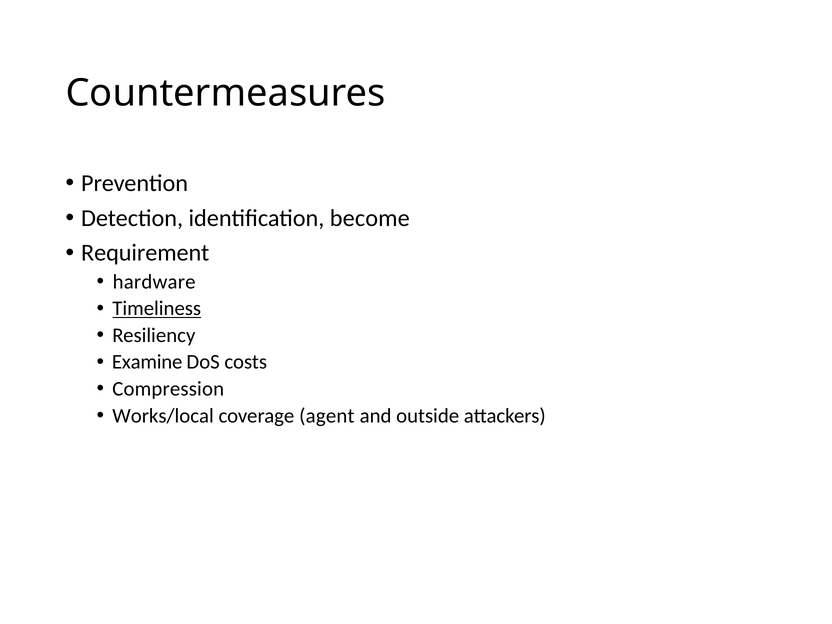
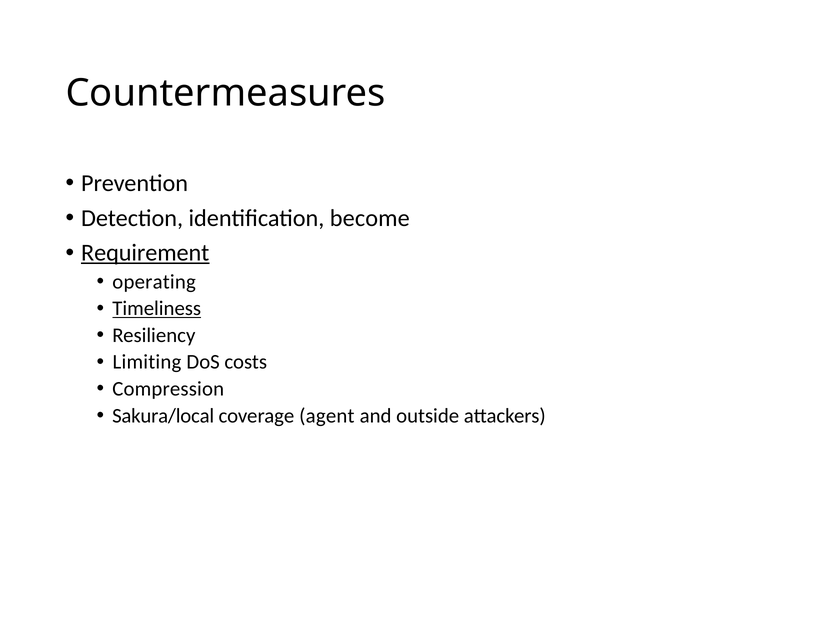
Requirement underline: none -> present
hardware: hardware -> operating
Examine: Examine -> Limiting
Works/local: Works/local -> Sakura/local
